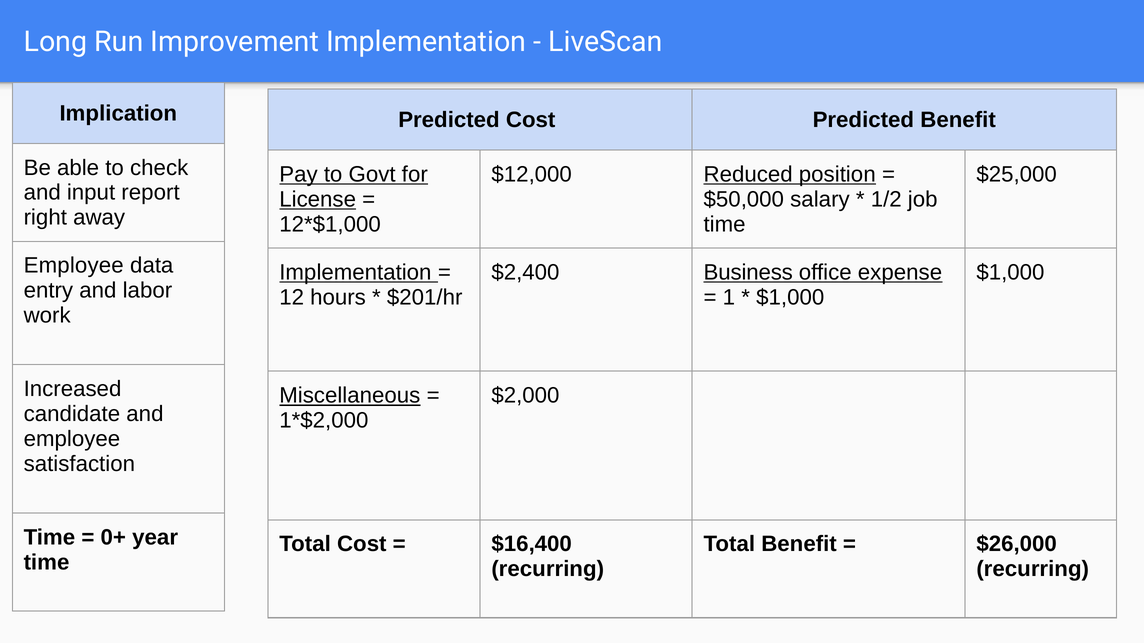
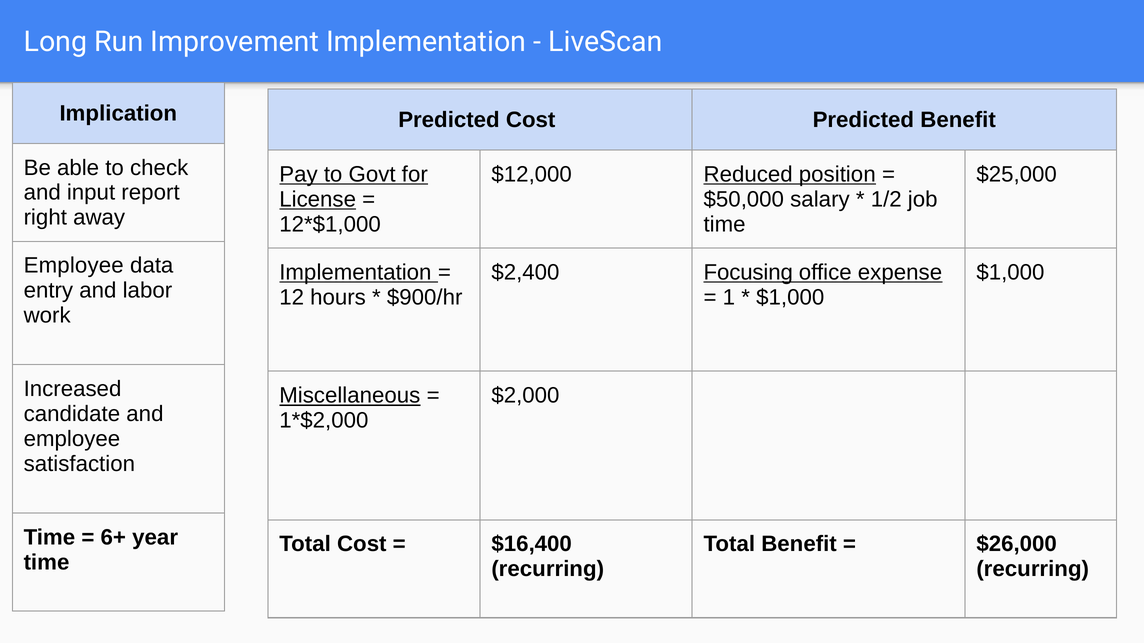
Business: Business -> Focusing
$201/hr: $201/hr -> $900/hr
0+: 0+ -> 6+
